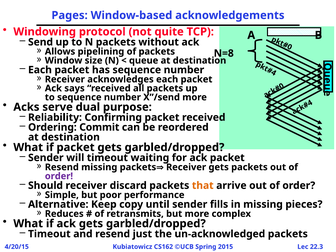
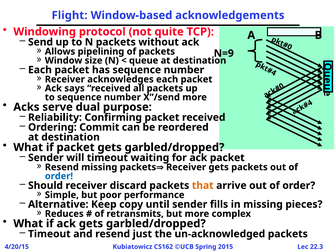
Pages: Pages -> Flight
N=8: N=8 -> N=9
order at (59, 176) colour: purple -> blue
